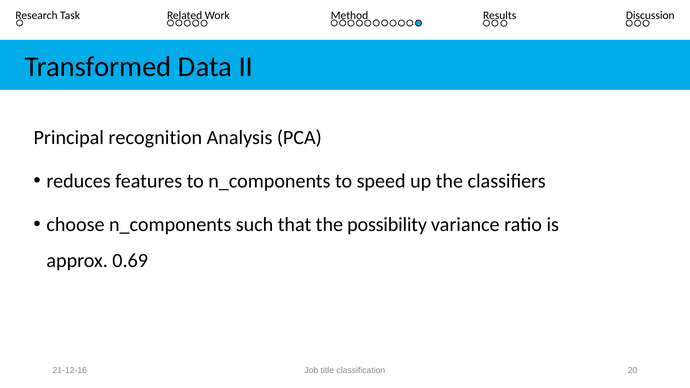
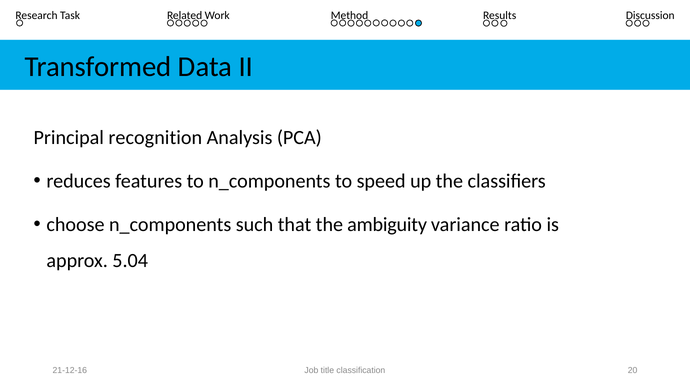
possibility: possibility -> ambiguity
0.69: 0.69 -> 5.04
